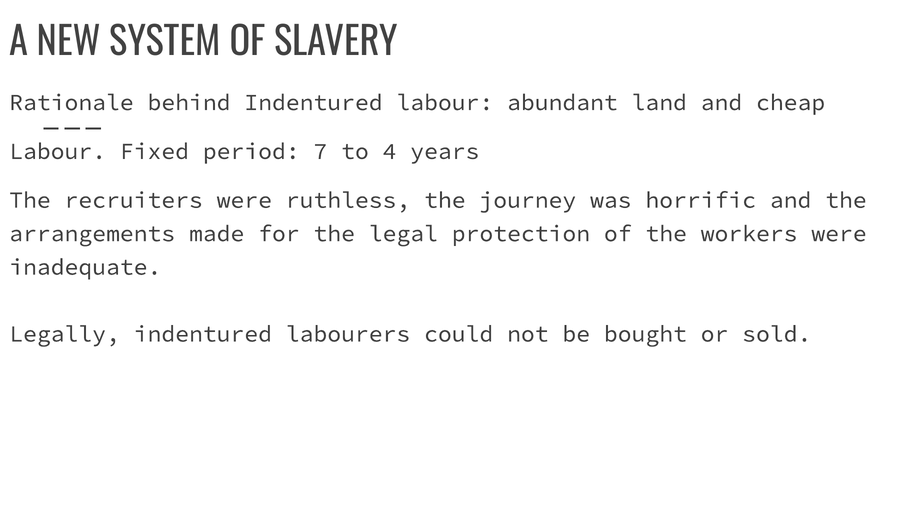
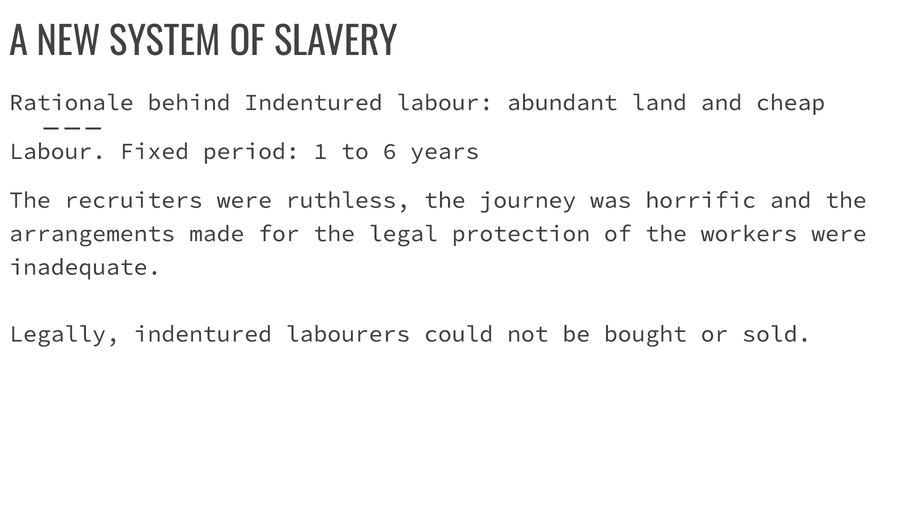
7: 7 -> 1
4: 4 -> 6
